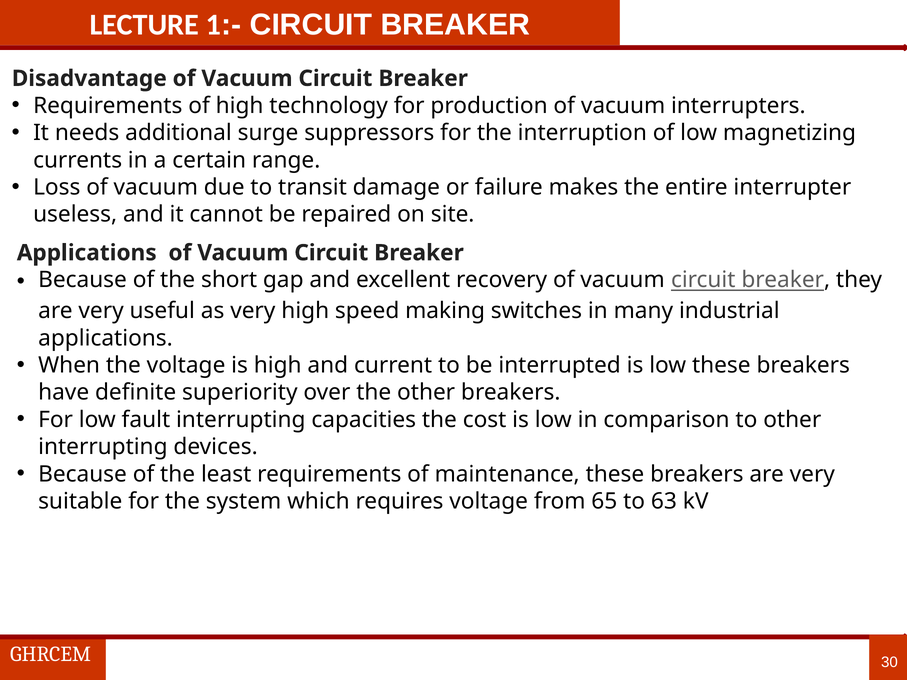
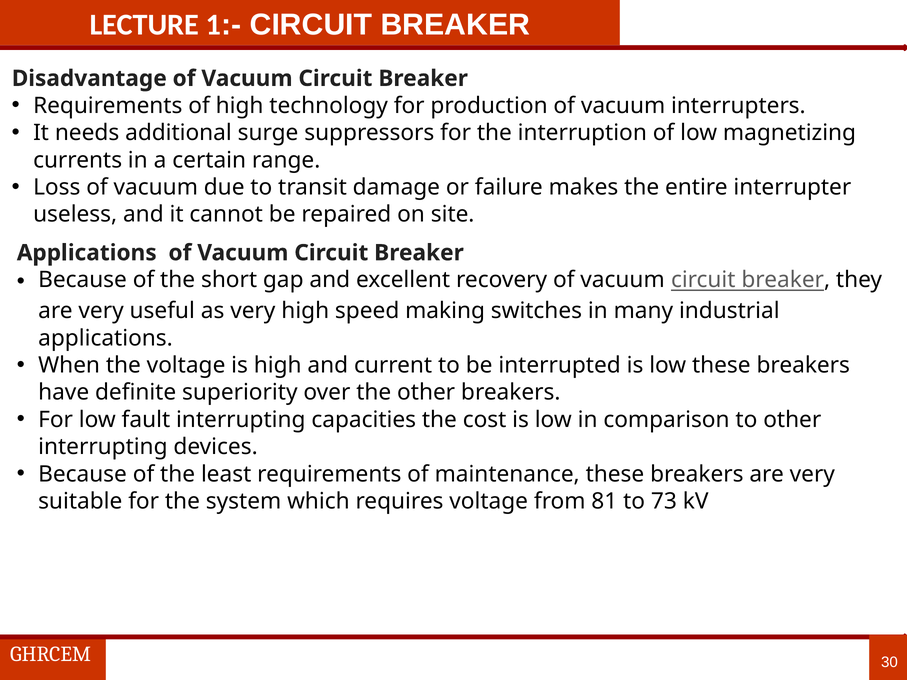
65: 65 -> 81
63: 63 -> 73
